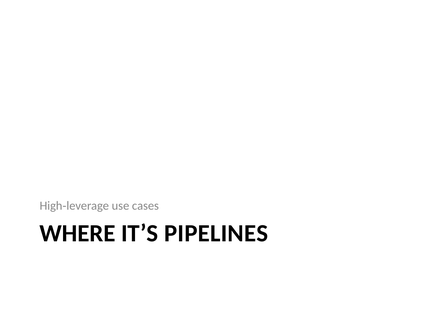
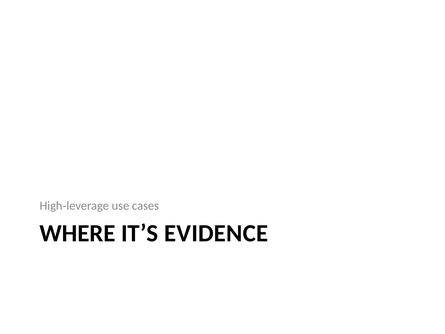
PIPELINES: PIPELINES -> EVIDENCE
